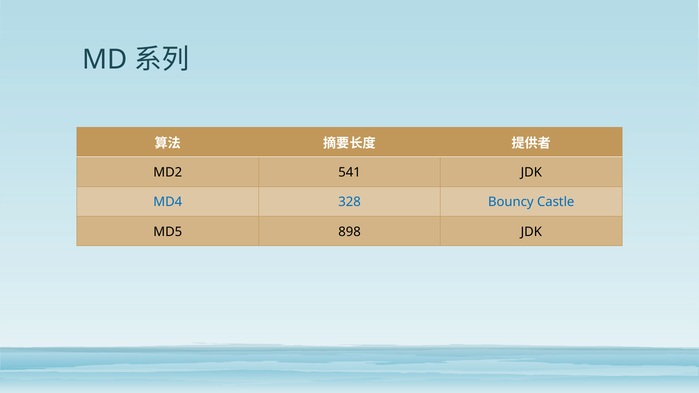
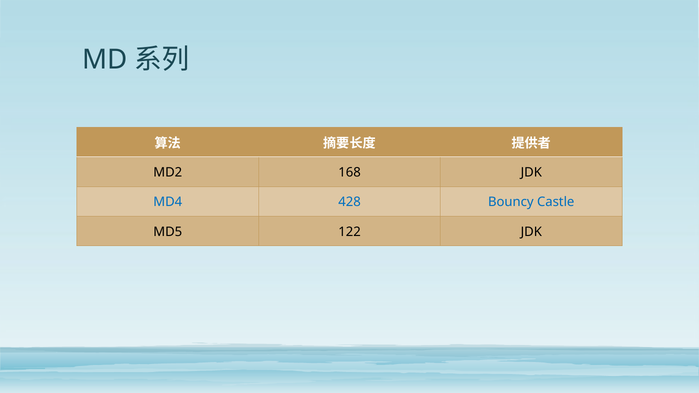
541: 541 -> 168
328: 328 -> 428
898: 898 -> 122
